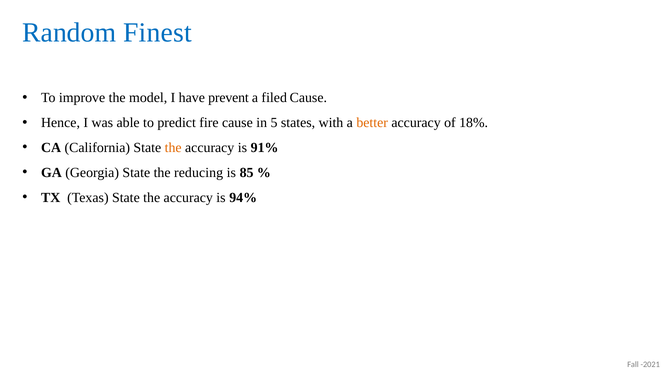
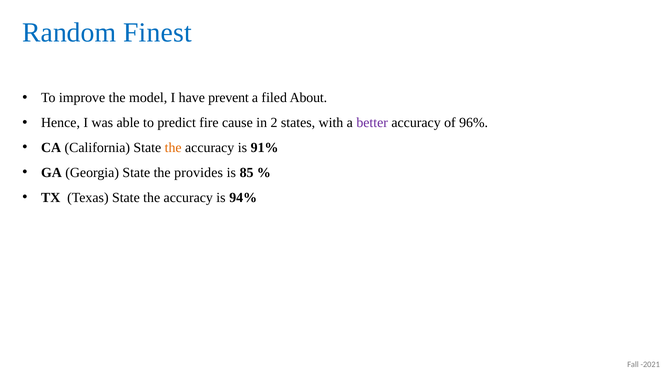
filed Cause: Cause -> About
5: 5 -> 2
better colour: orange -> purple
18%: 18% -> 96%
reducing: reducing -> provides
